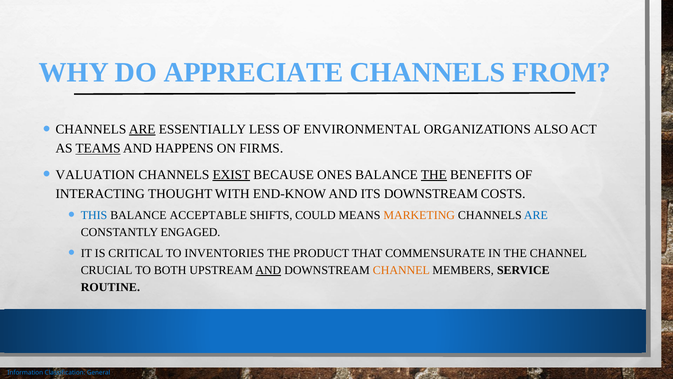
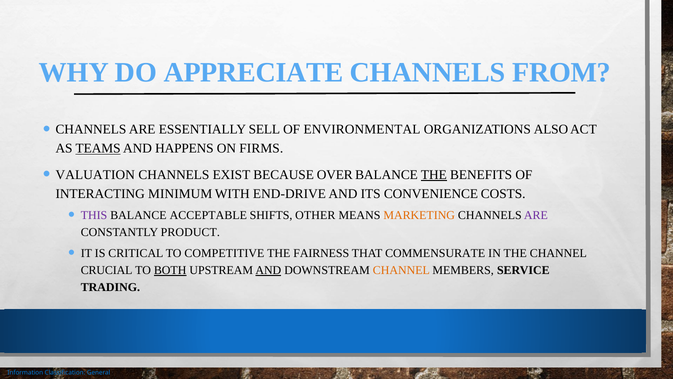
ARE at (142, 129) underline: present -> none
LESS: LESS -> SELL
EXIST underline: present -> none
ONES: ONES -> OVER
THOUGHT: THOUGHT -> MINIMUM
END-KNOW: END-KNOW -> END-DRIVE
ITS DOWNSTREAM: DOWNSTREAM -> CONVENIENCE
THIS colour: blue -> purple
COULD: COULD -> OTHER
ARE at (536, 215) colour: blue -> purple
ENGAGED: ENGAGED -> PRODUCT
INVENTORIES: INVENTORIES -> COMPETITIVE
PRODUCT: PRODUCT -> FAIRNESS
BOTH underline: none -> present
ROUTINE: ROUTINE -> TRADING
